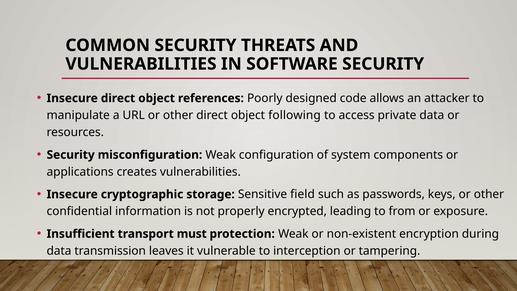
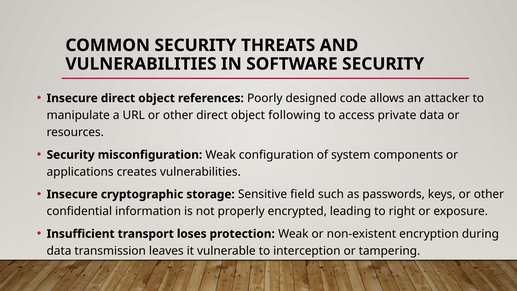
from: from -> right
must: must -> loses
